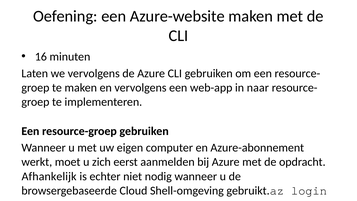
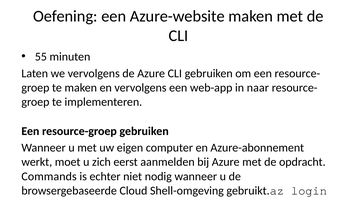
16: 16 -> 55
Afhankelijk at (49, 176): Afhankelijk -> Commands
